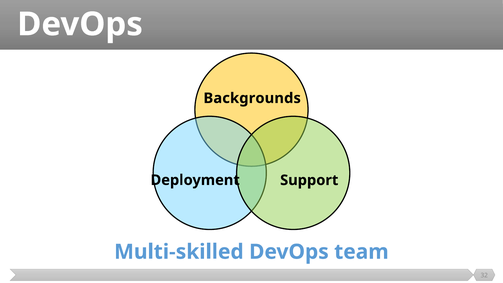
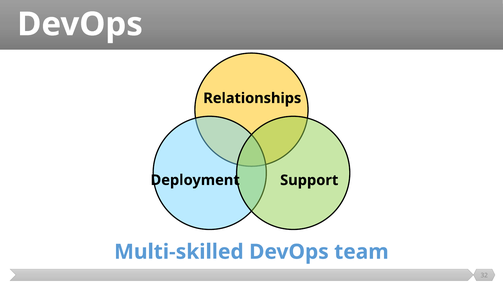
Backgrounds: Backgrounds -> Relationships
